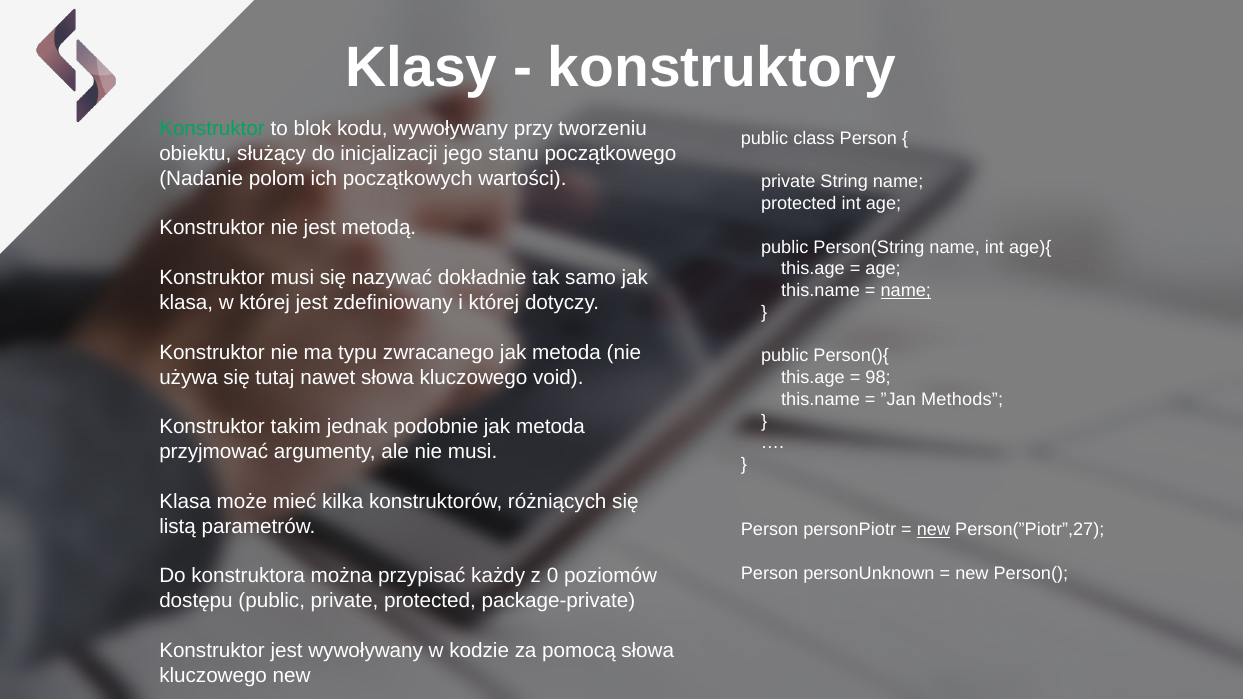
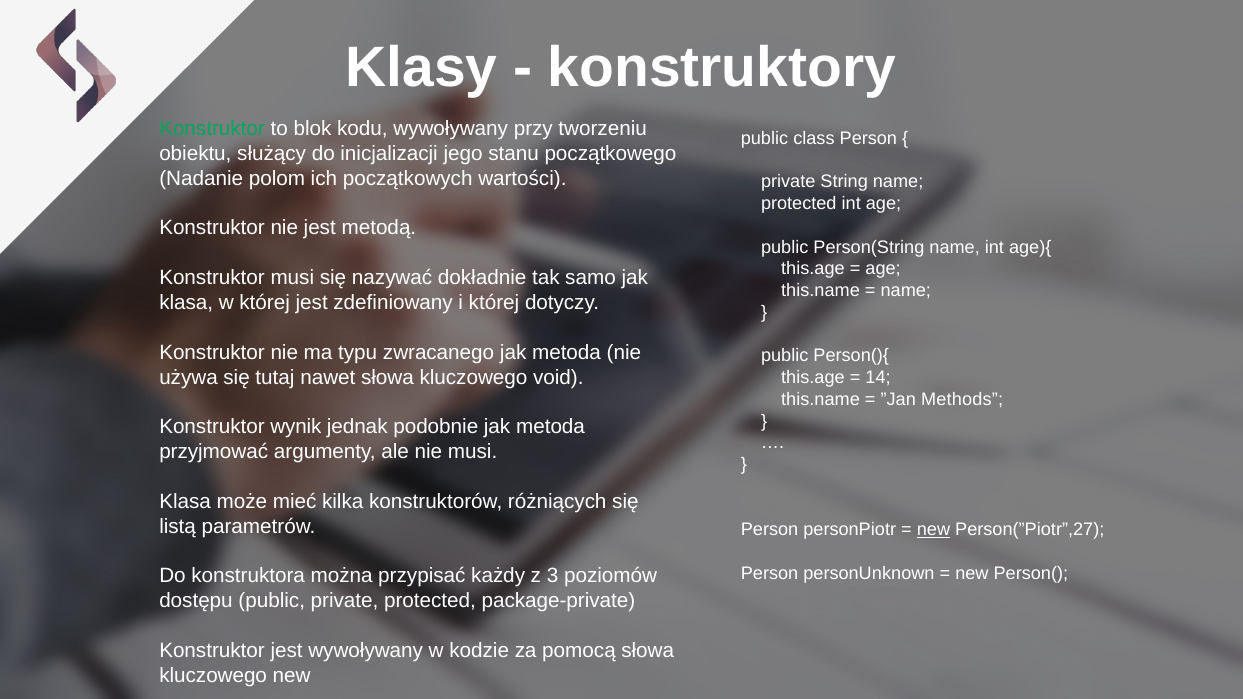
name at (906, 291) underline: present -> none
98: 98 -> 14
takim: takim -> wynik
0: 0 -> 3
